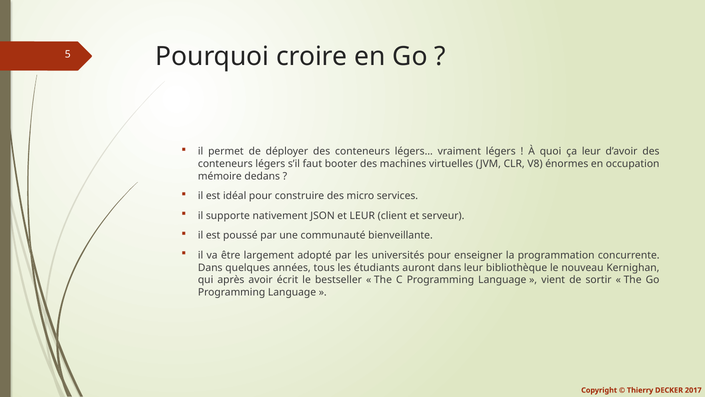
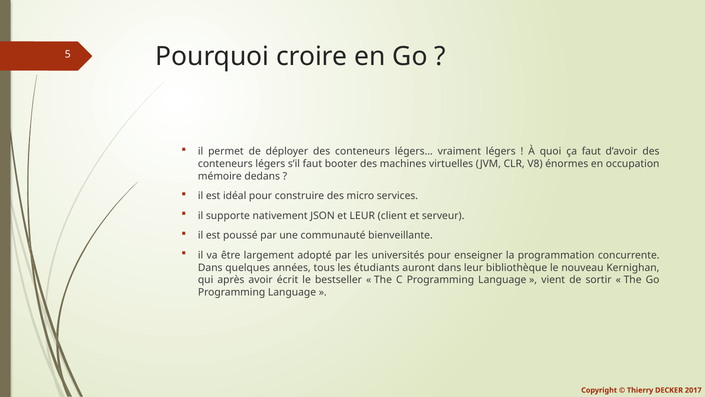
ça leur: leur -> faut
